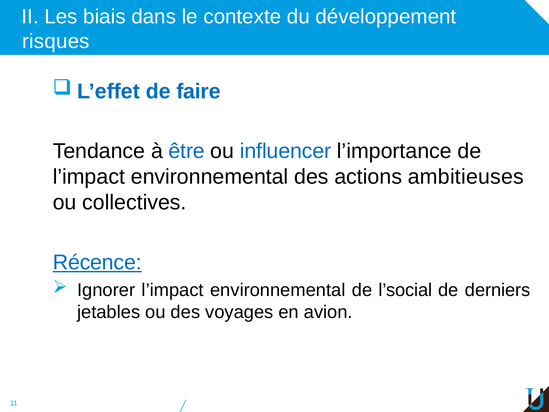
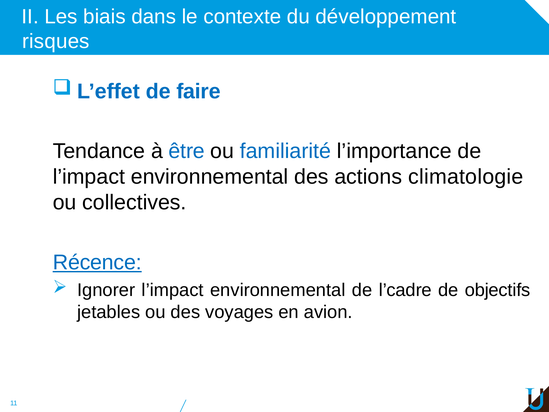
influencer: influencer -> familiarité
ambitieuses: ambitieuses -> climatologie
l’social: l’social -> l’cadre
derniers: derniers -> objectifs
